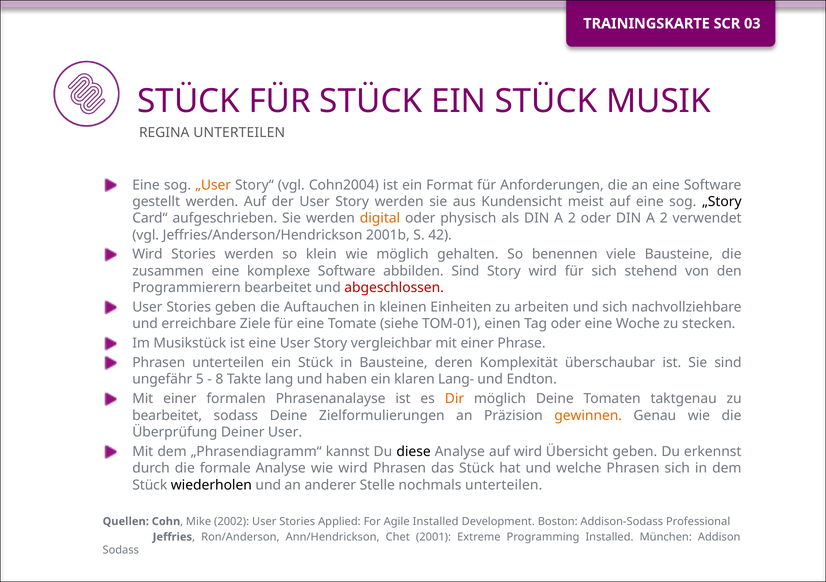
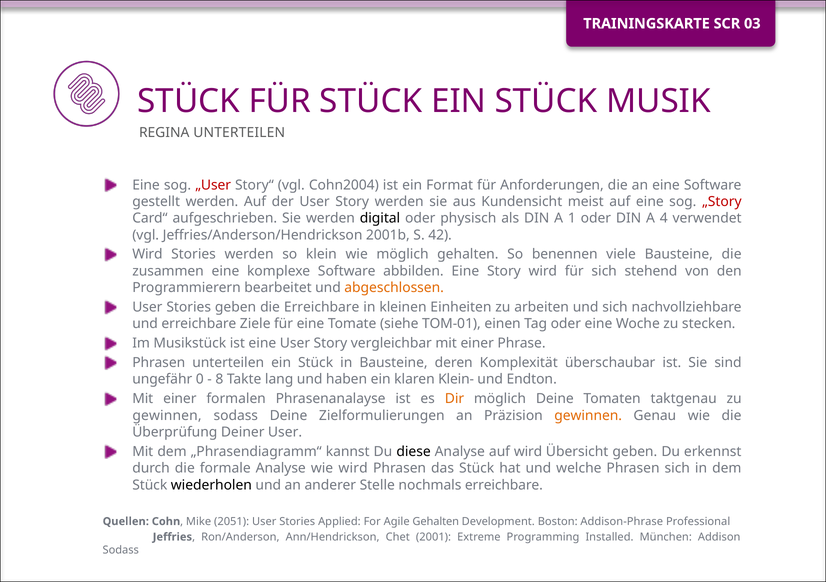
„User colour: orange -> red
„Story colour: black -> red
digital colour: orange -> black
als DIN A 2: 2 -> 1
oder DIN A 2: 2 -> 4
abbilden Sind: Sind -> Eine
abgeschlossen colour: red -> orange
die Auftauchen: Auftauchen -> Erreichbare
5: 5 -> 0
Lang-: Lang- -> Klein-
bearbeitet at (167, 416): bearbeitet -> gewinnen
nochmals unterteilen: unterteilen -> erreichbare
2002: 2002 -> 2051
Agile Installed: Installed -> Gehalten
Addison-Sodass: Addison-Sodass -> Addison-Phrase
